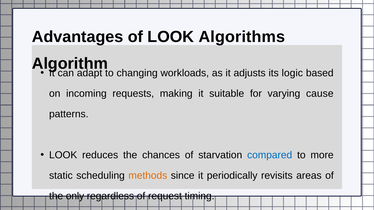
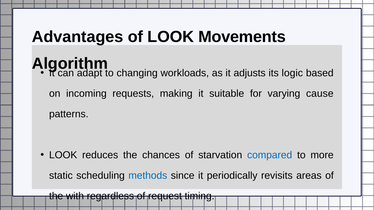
Algorithms: Algorithms -> Movements
methods colour: orange -> blue
only: only -> with
